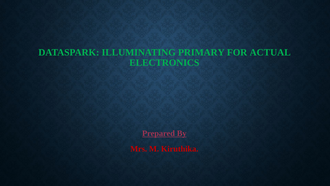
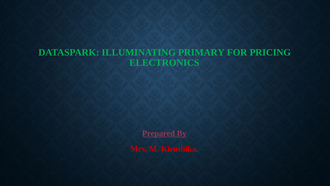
ACTUAL: ACTUAL -> PRICING
